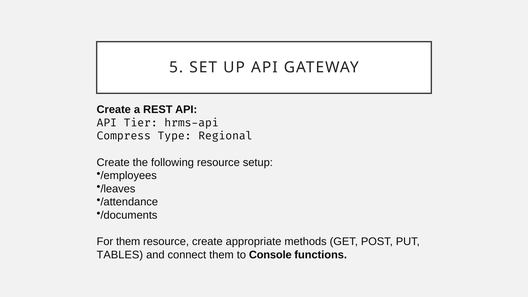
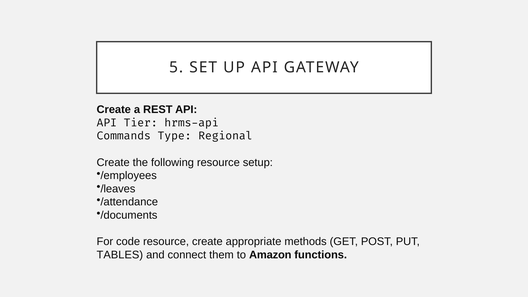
Compress: Compress -> Commands
For them: them -> code
Console: Console -> Amazon
